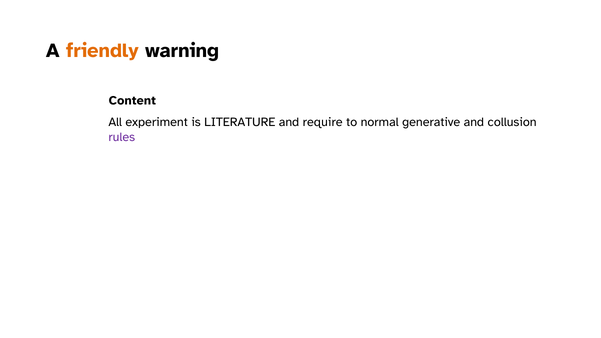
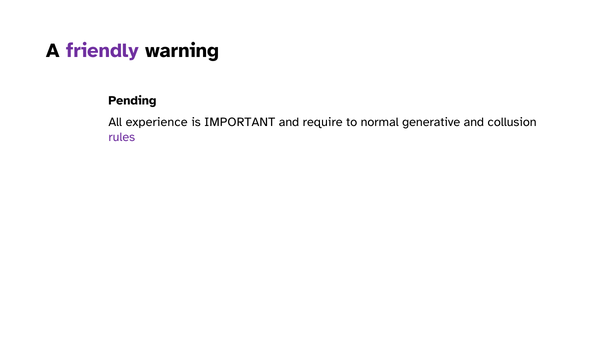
friendly colour: orange -> purple
Content: Content -> Pending
experiment: experiment -> experience
LITERATURE: LITERATURE -> IMPORTANT
